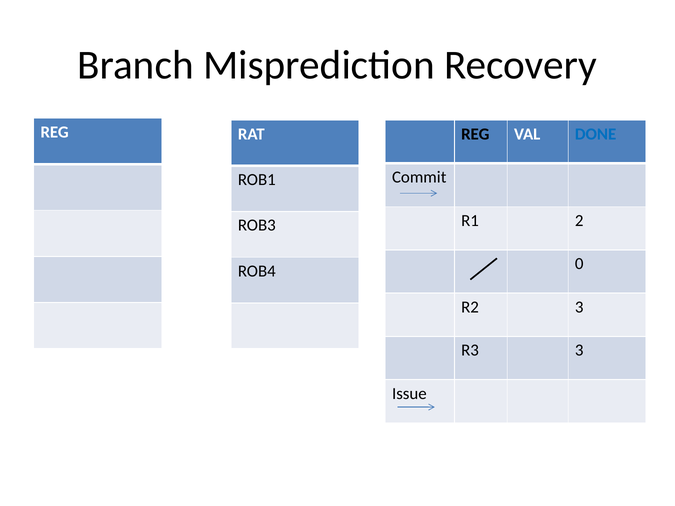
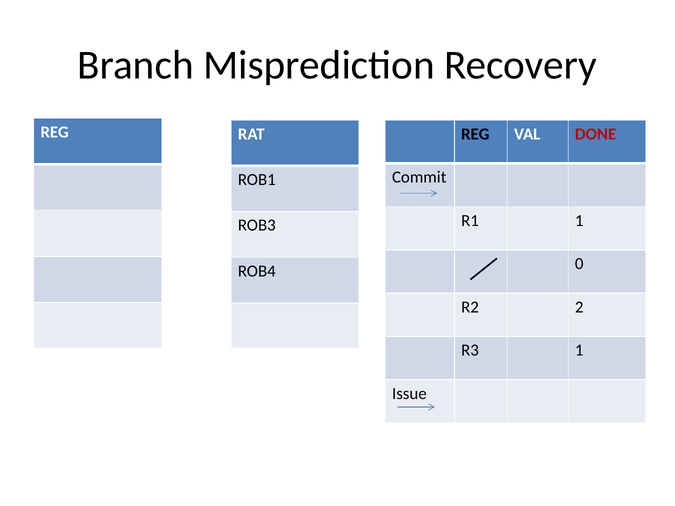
DONE colour: blue -> red
R1 2: 2 -> 1
R2 3: 3 -> 2
R3 3: 3 -> 1
